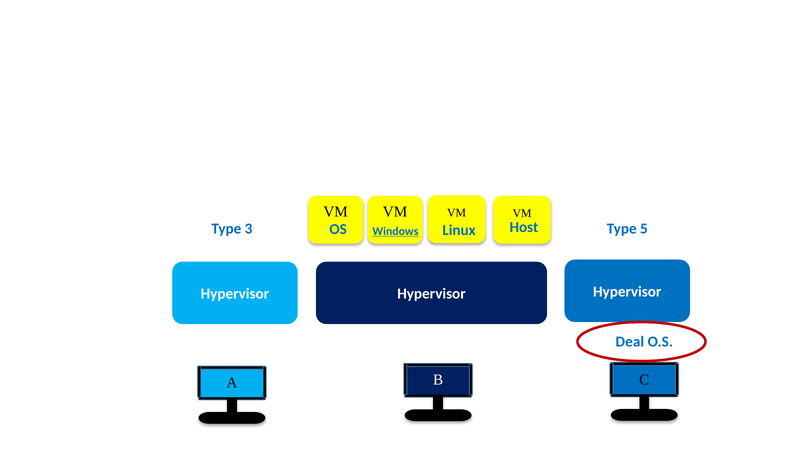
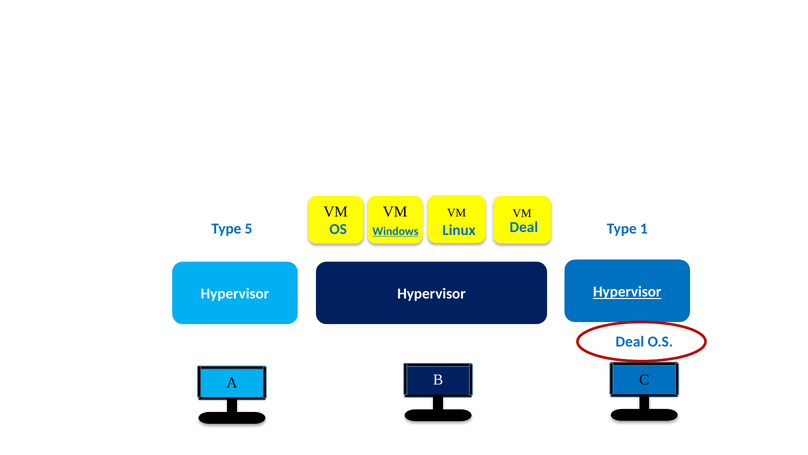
3: 3 -> 5
5: 5 -> 1
Linux Host: Host -> Deal
Hypervisor at (627, 292) underline: none -> present
